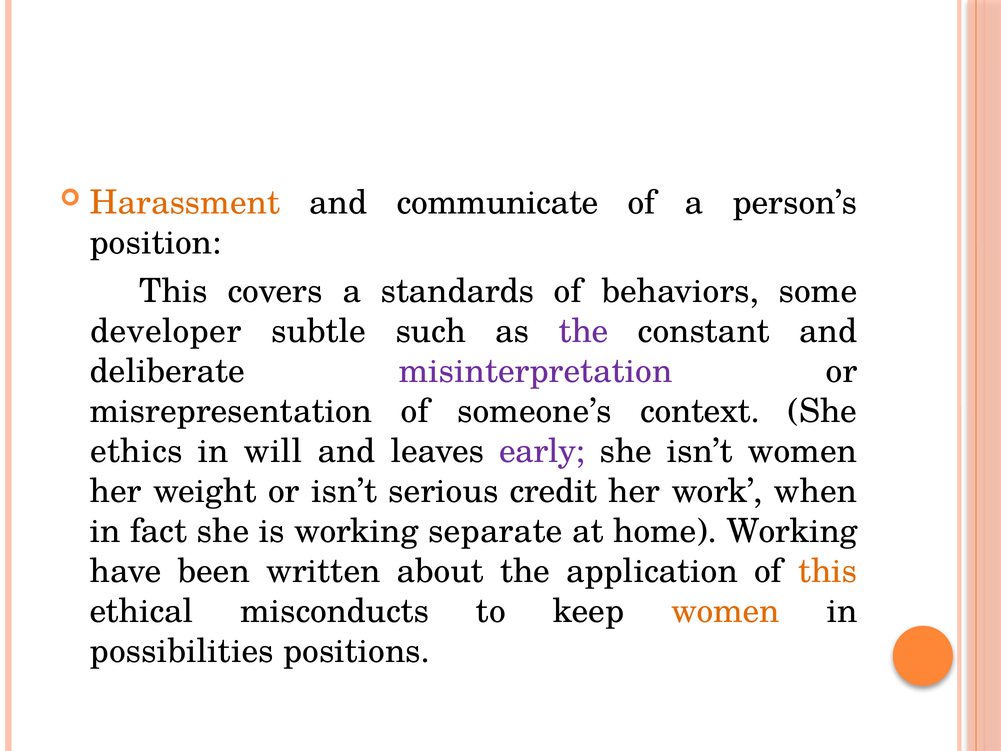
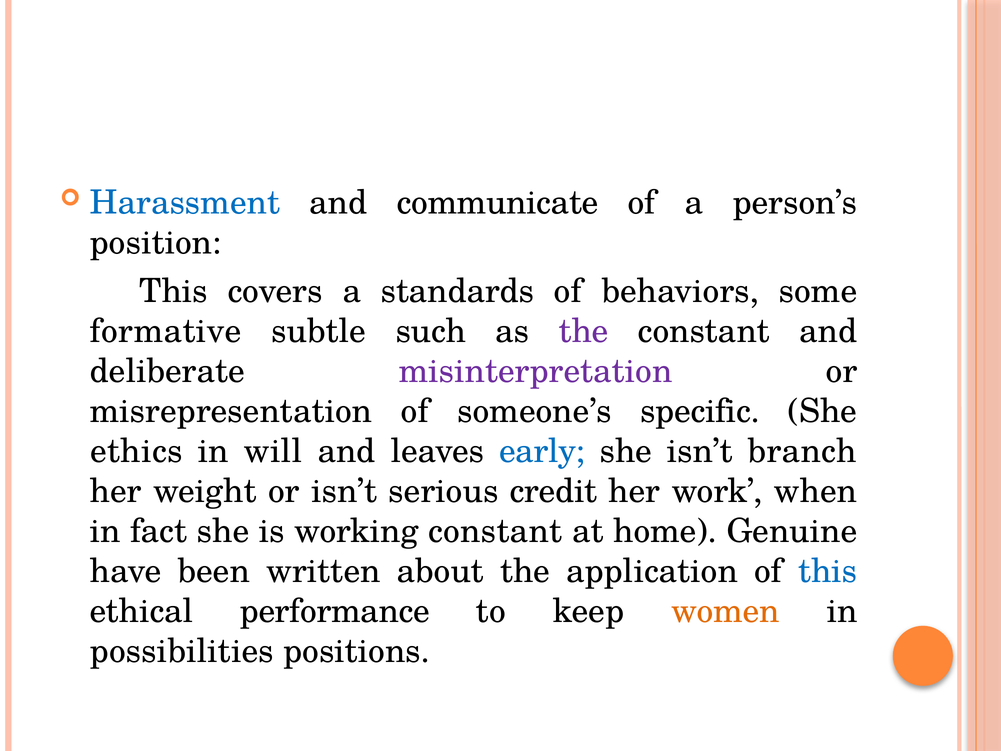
Harassment colour: orange -> blue
developer: developer -> formative
context: context -> specific
early colour: purple -> blue
isn’t women: women -> branch
working separate: separate -> constant
home Working: Working -> Genuine
this at (828, 571) colour: orange -> blue
misconducts: misconducts -> performance
